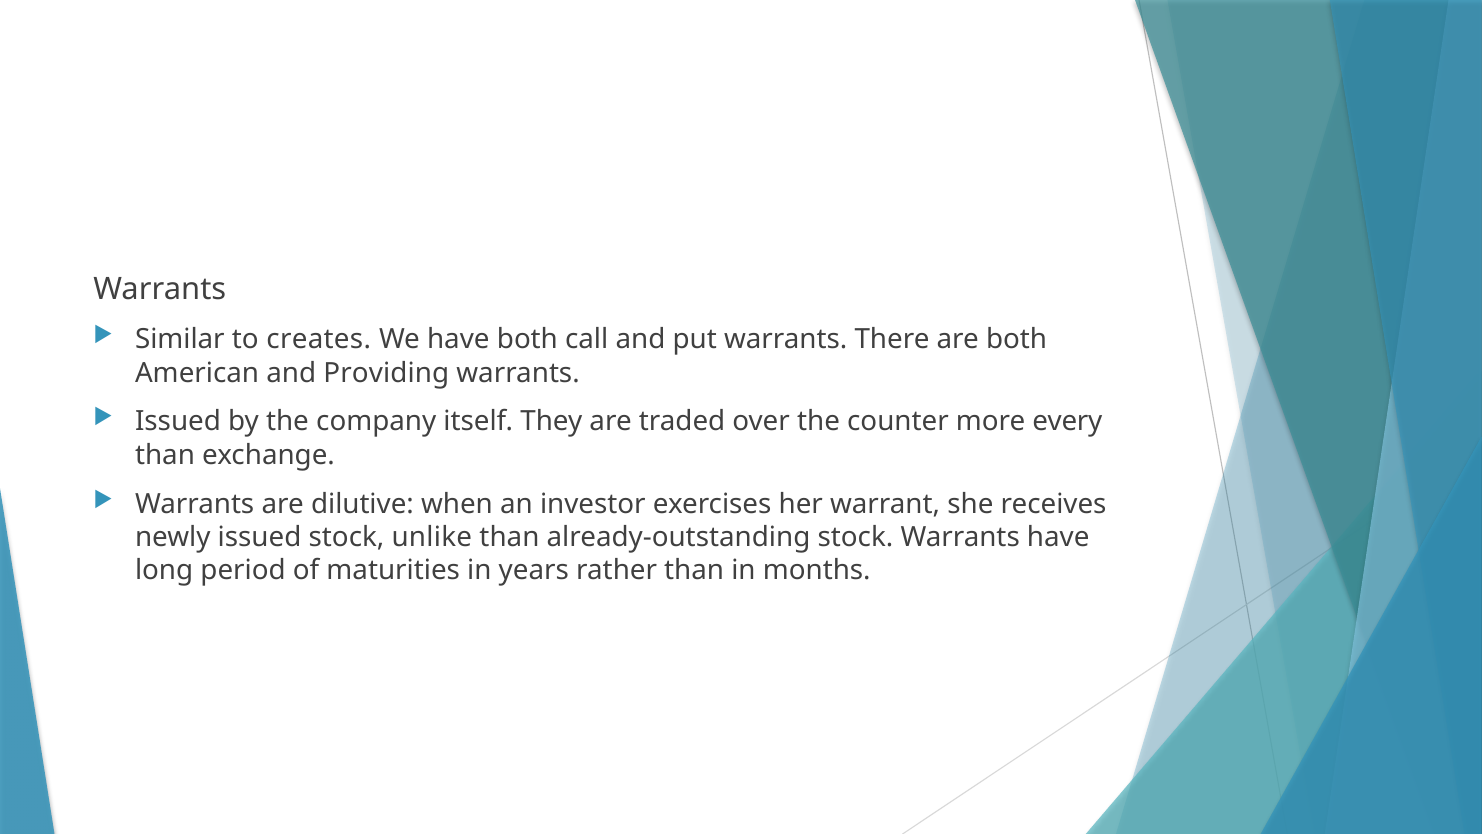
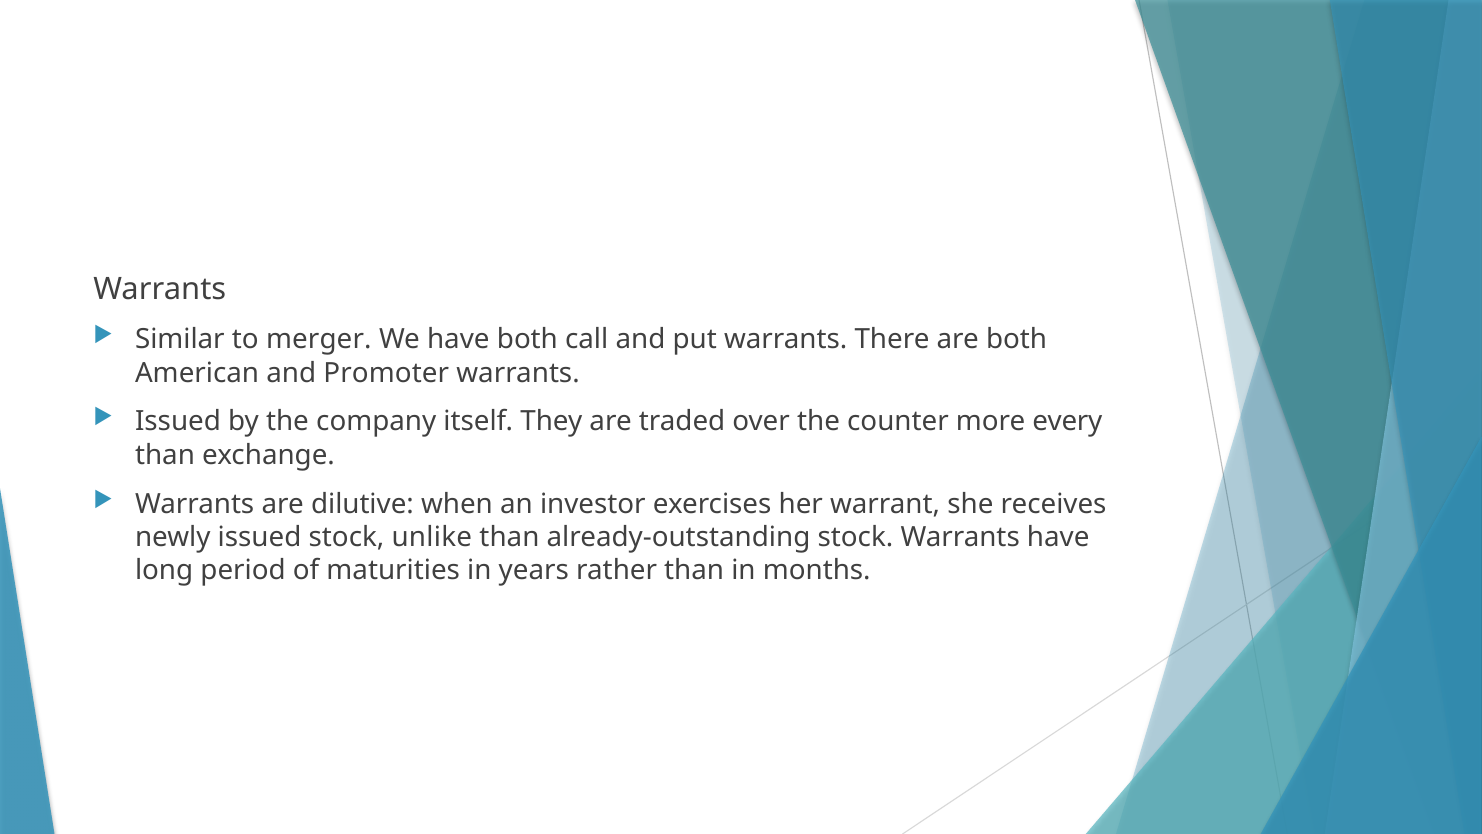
creates: creates -> merger
Providing: Providing -> Promoter
